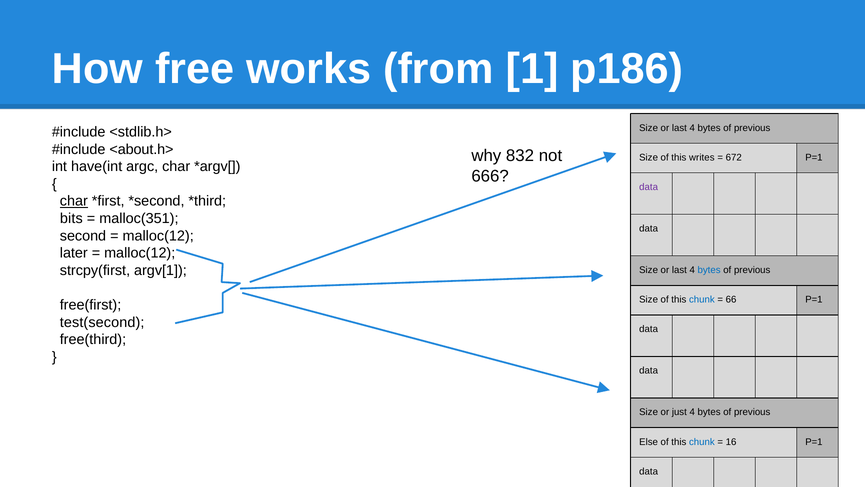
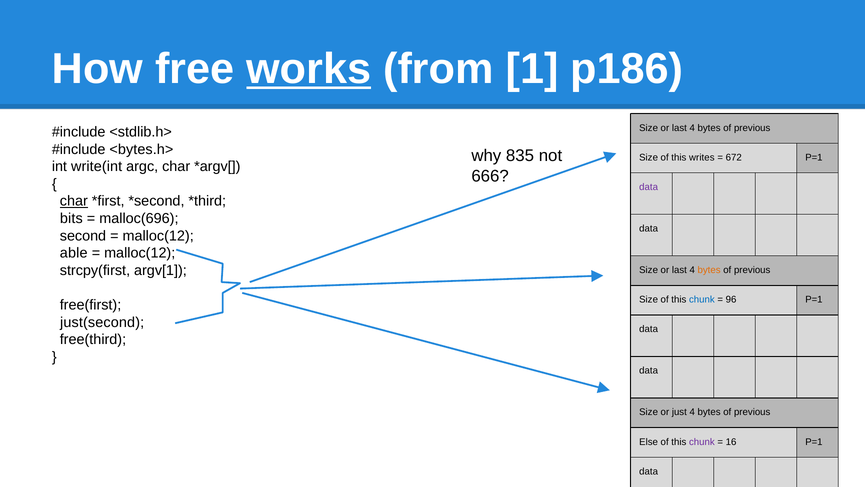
works underline: none -> present
<about.h>: <about.h> -> <bytes.h>
832: 832 -> 835
have(int: have(int -> write(int
malloc(351: malloc(351 -> malloc(696
later: later -> able
bytes at (709, 270) colour: blue -> orange
66: 66 -> 96
test(second: test(second -> just(second
chunk at (702, 441) colour: blue -> purple
